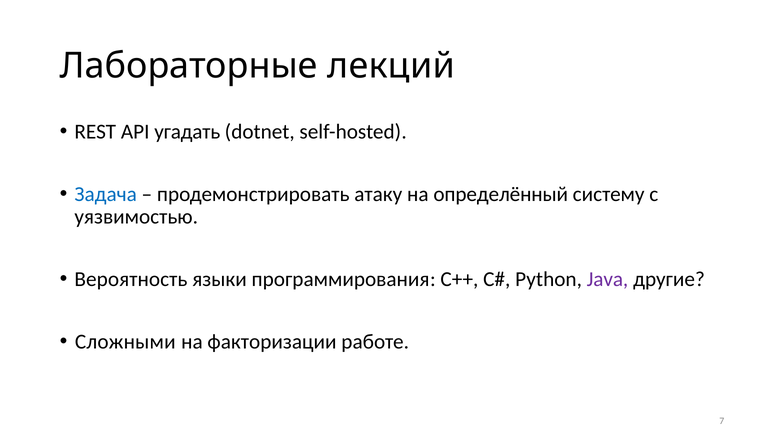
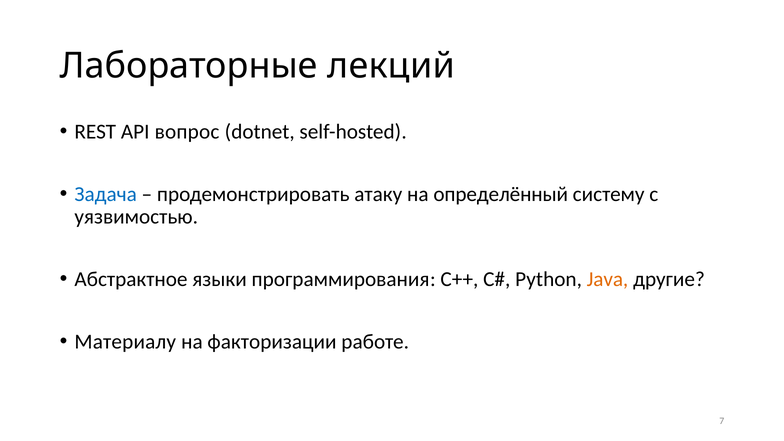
угадать: угадать -> вопрос
Вероятность: Вероятность -> Абстрактное
Java colour: purple -> orange
Сложными: Сложными -> Материалу
